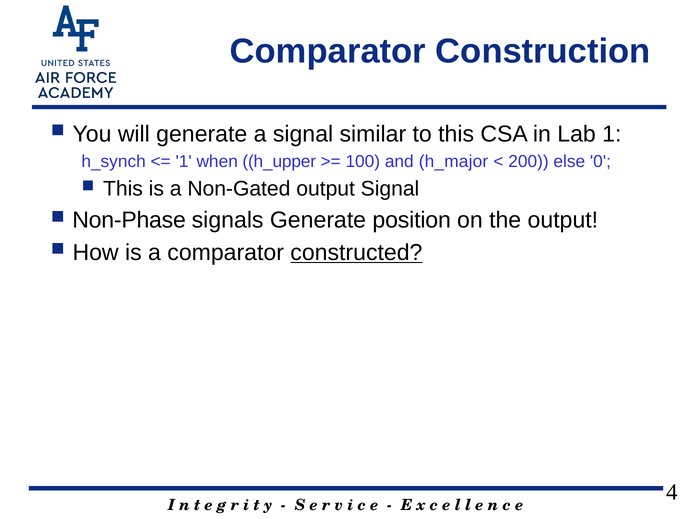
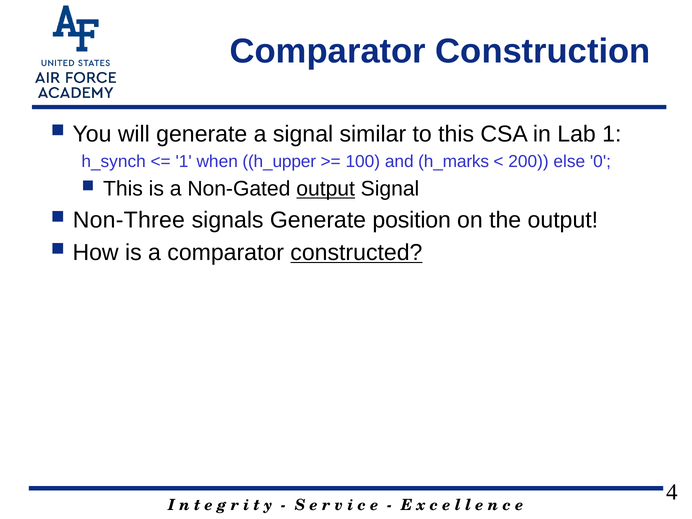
h_major: h_major -> h_marks
output at (326, 189) underline: none -> present
Non-Phase: Non-Phase -> Non-Three
